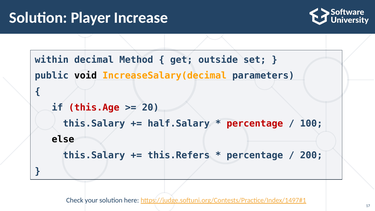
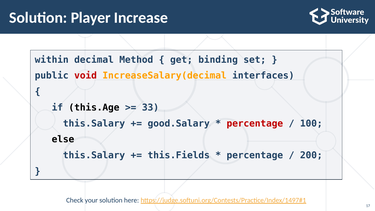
outside: outside -> binding
void colour: black -> red
parameters: parameters -> interfaces
this.Age colour: red -> black
20: 20 -> 33
half.Salary: half.Salary -> good.Salary
this.Refers: this.Refers -> this.Fields
